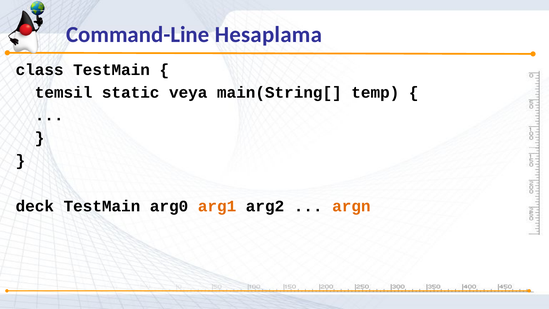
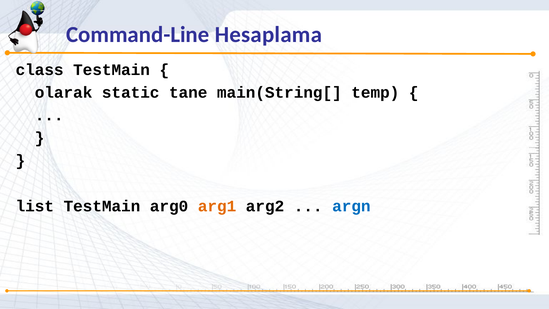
temsil: temsil -> olarak
veya: veya -> tane
deck: deck -> list
argn colour: orange -> blue
